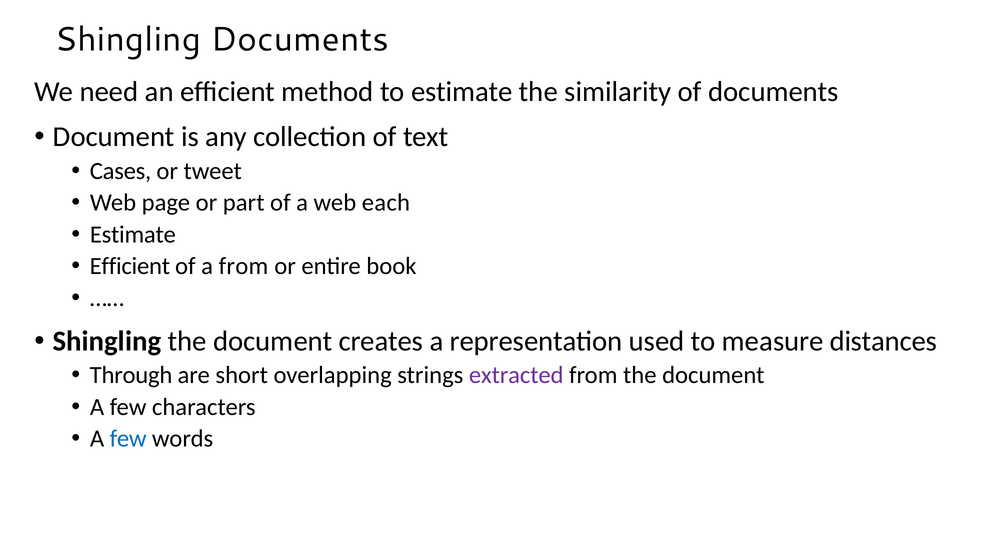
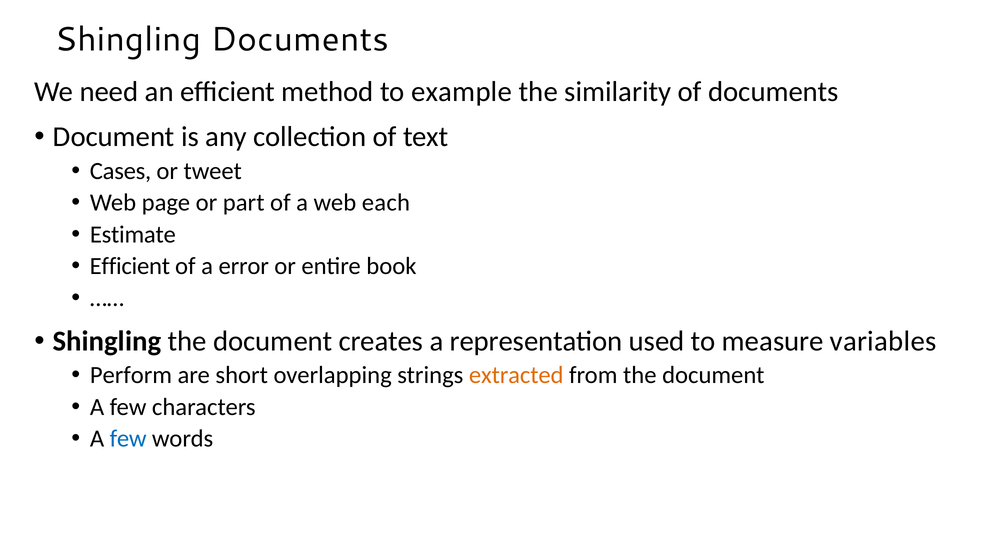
to estimate: estimate -> example
a from: from -> error
distances: distances -> variables
Through: Through -> Perform
extracted colour: purple -> orange
